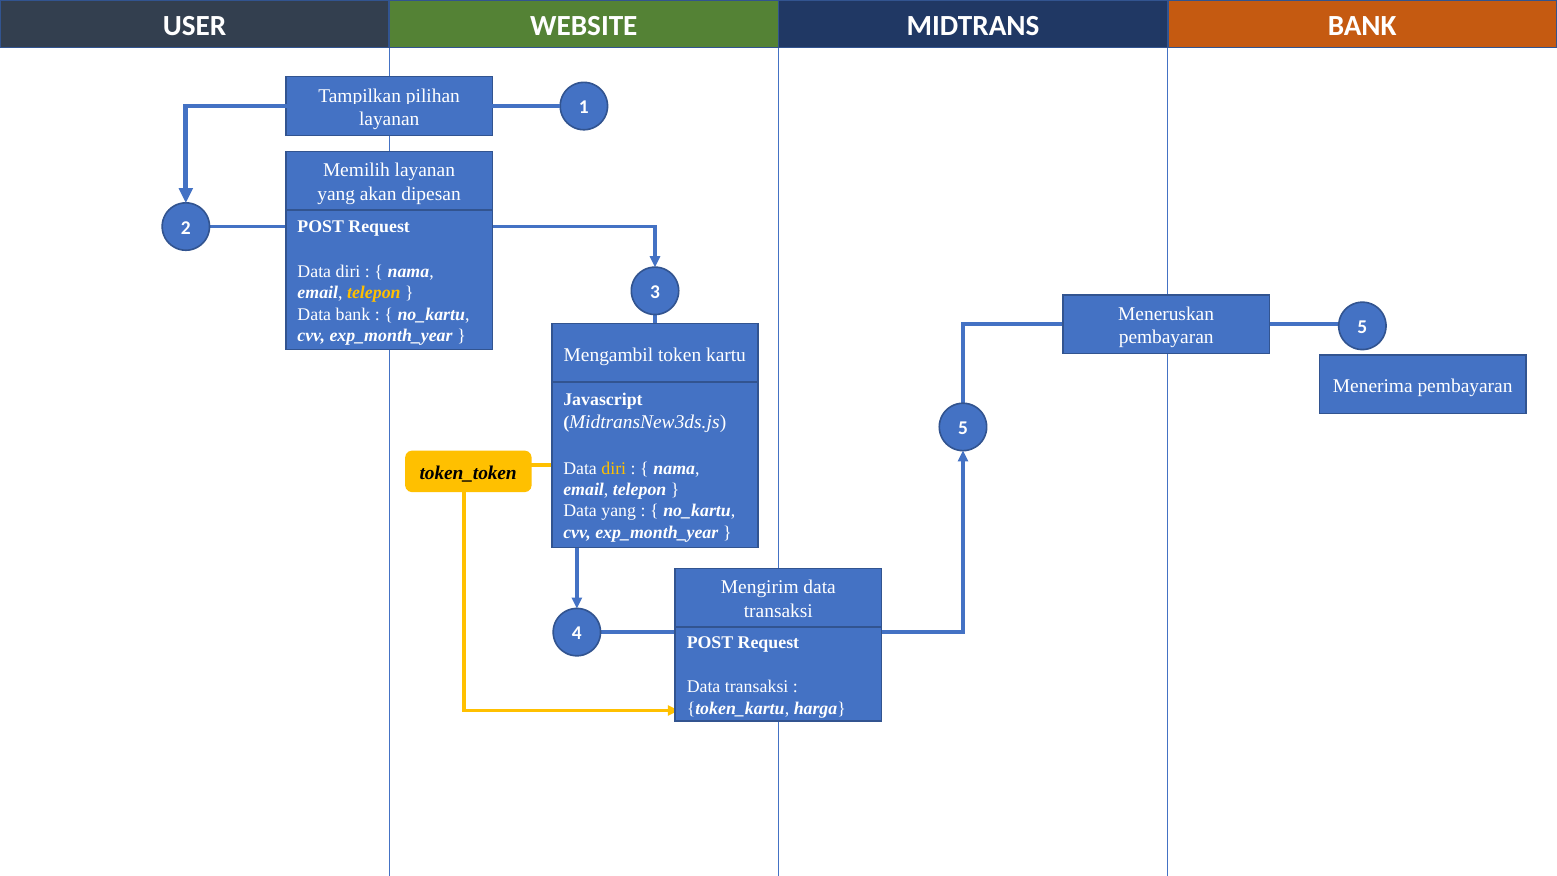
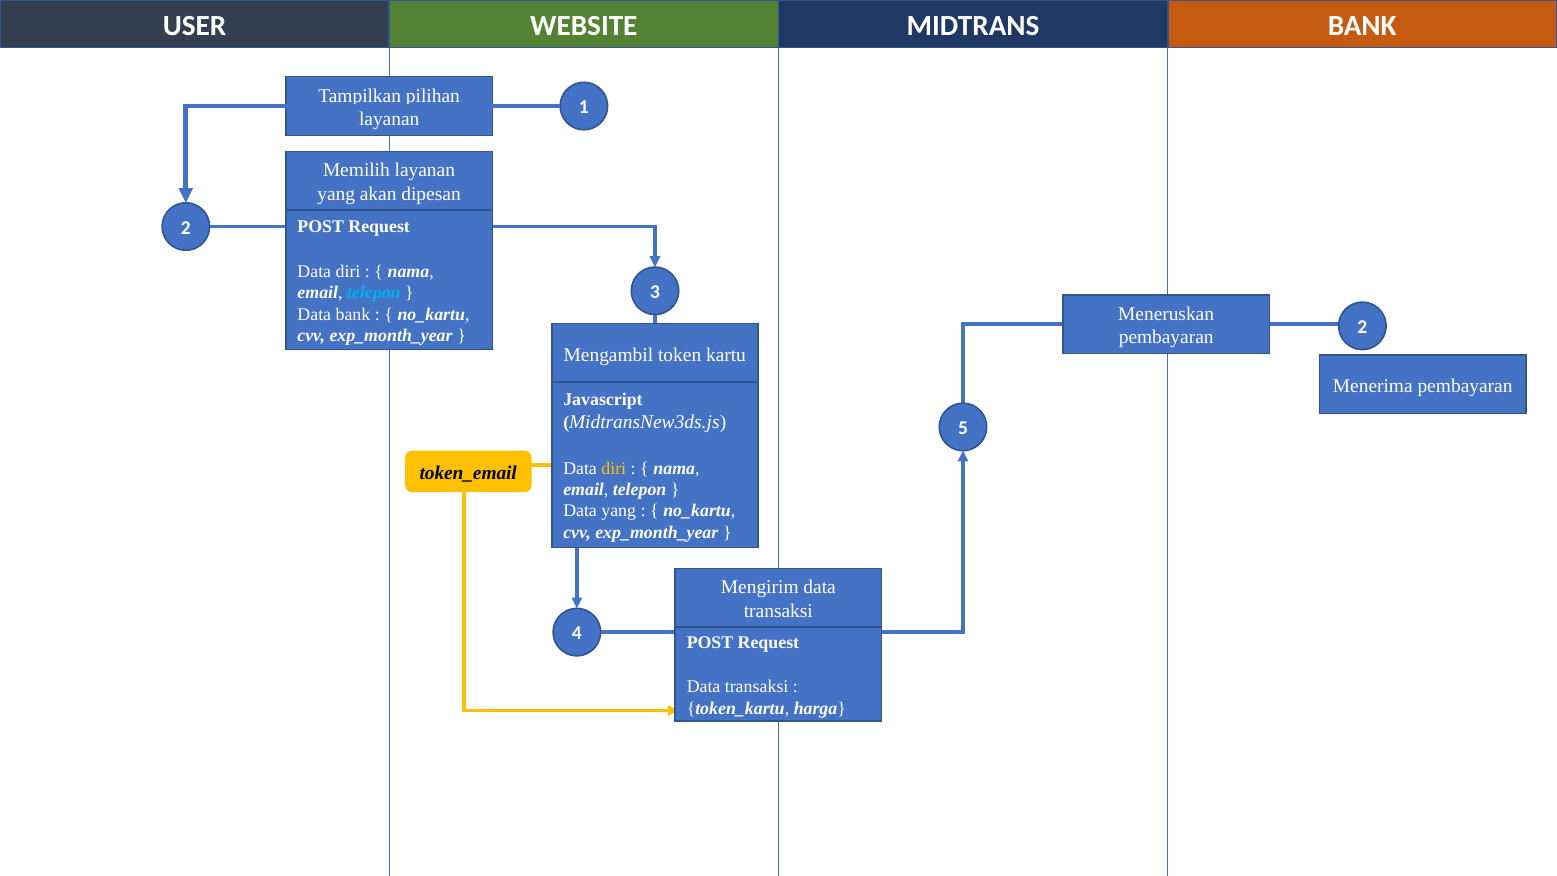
telepon at (374, 293) colour: yellow -> light blue
pembayaran 5: 5 -> 2
token_token: token_token -> token_email
